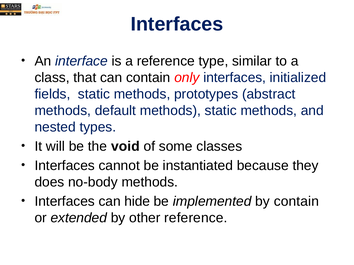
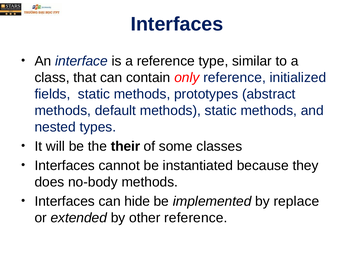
only interfaces: interfaces -> reference
void: void -> their
by contain: contain -> replace
